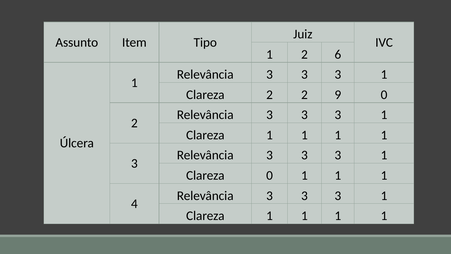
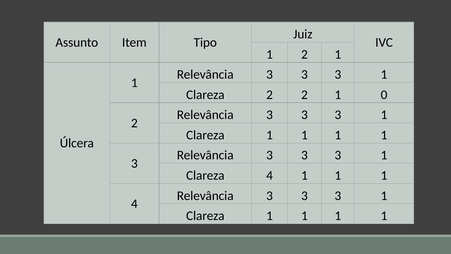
1 2 6: 6 -> 1
2 2 9: 9 -> 1
Clareza 0: 0 -> 4
